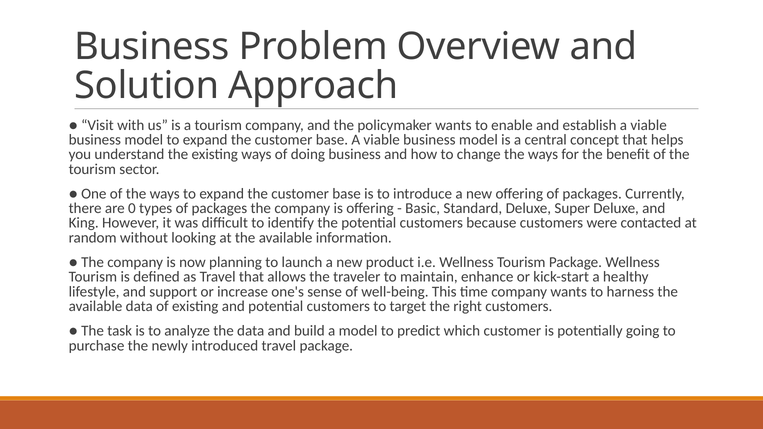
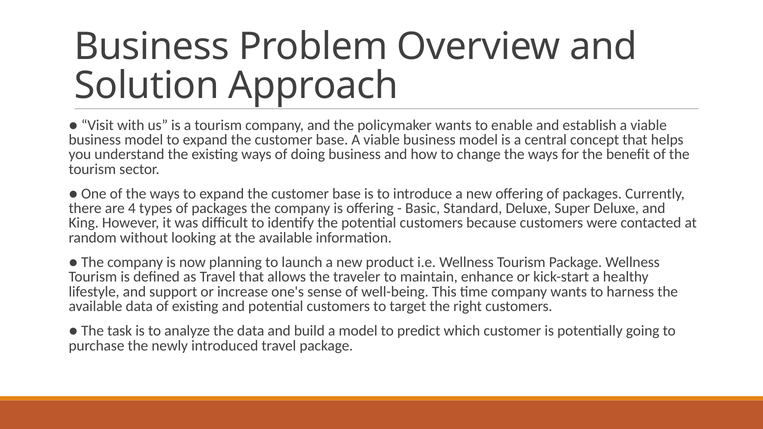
0: 0 -> 4
